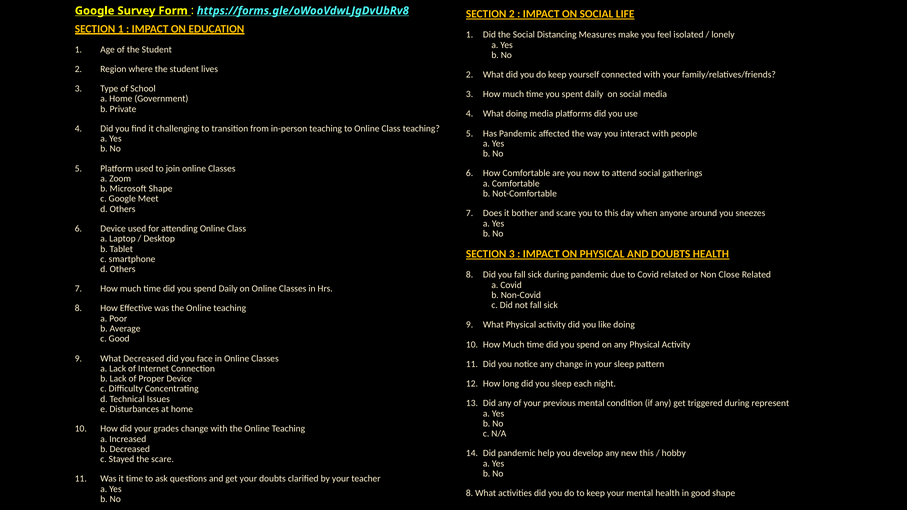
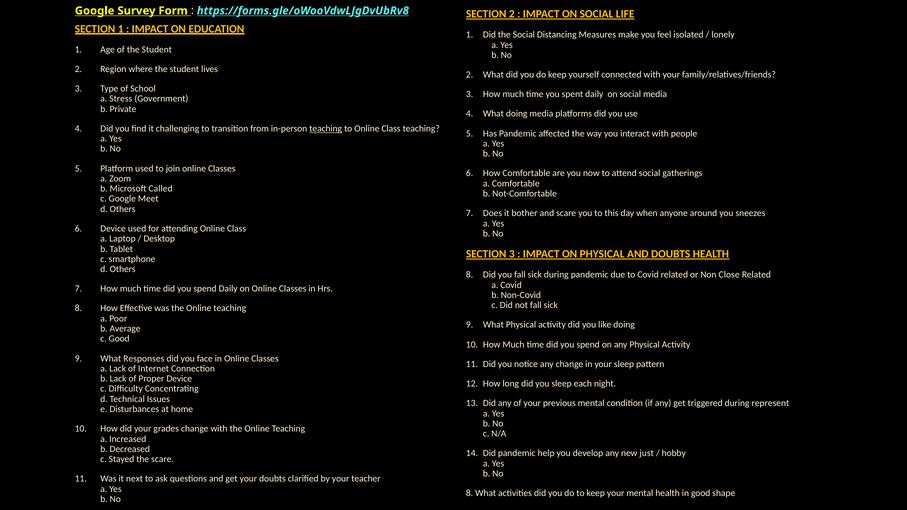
a Home: Home -> Stress
teaching at (326, 129) underline: none -> present
Microsoft Shape: Shape -> Called
What Decreased: Decreased -> Responses
new this: this -> just
it time: time -> next
